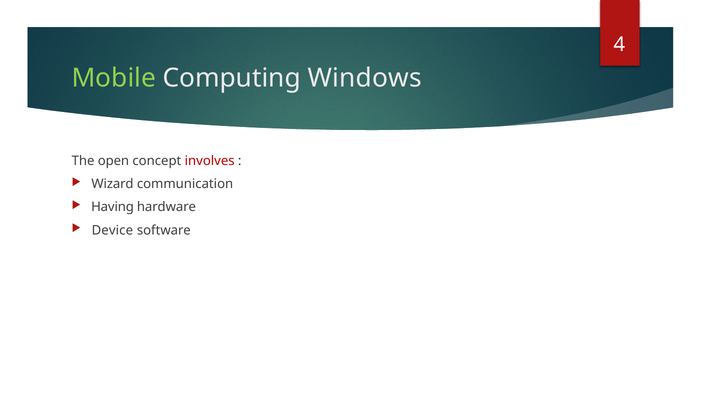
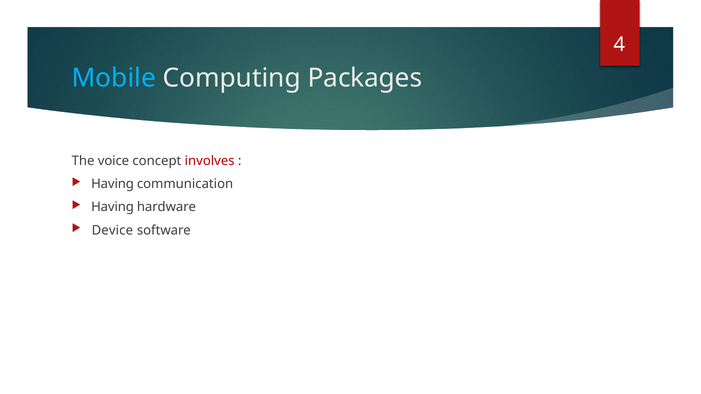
Mobile colour: light green -> light blue
Windows: Windows -> Packages
open: open -> voice
Wizard at (112, 184): Wizard -> Having
